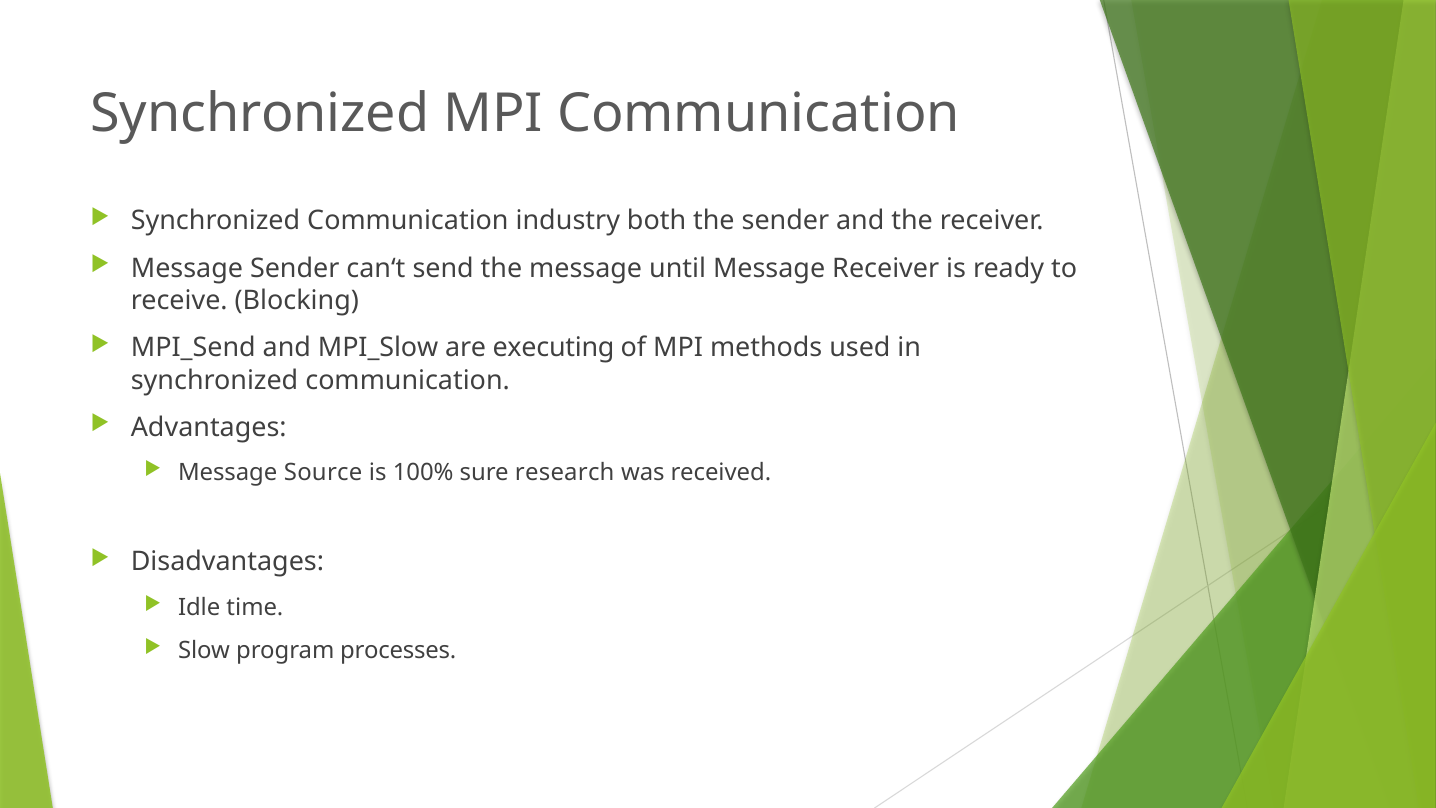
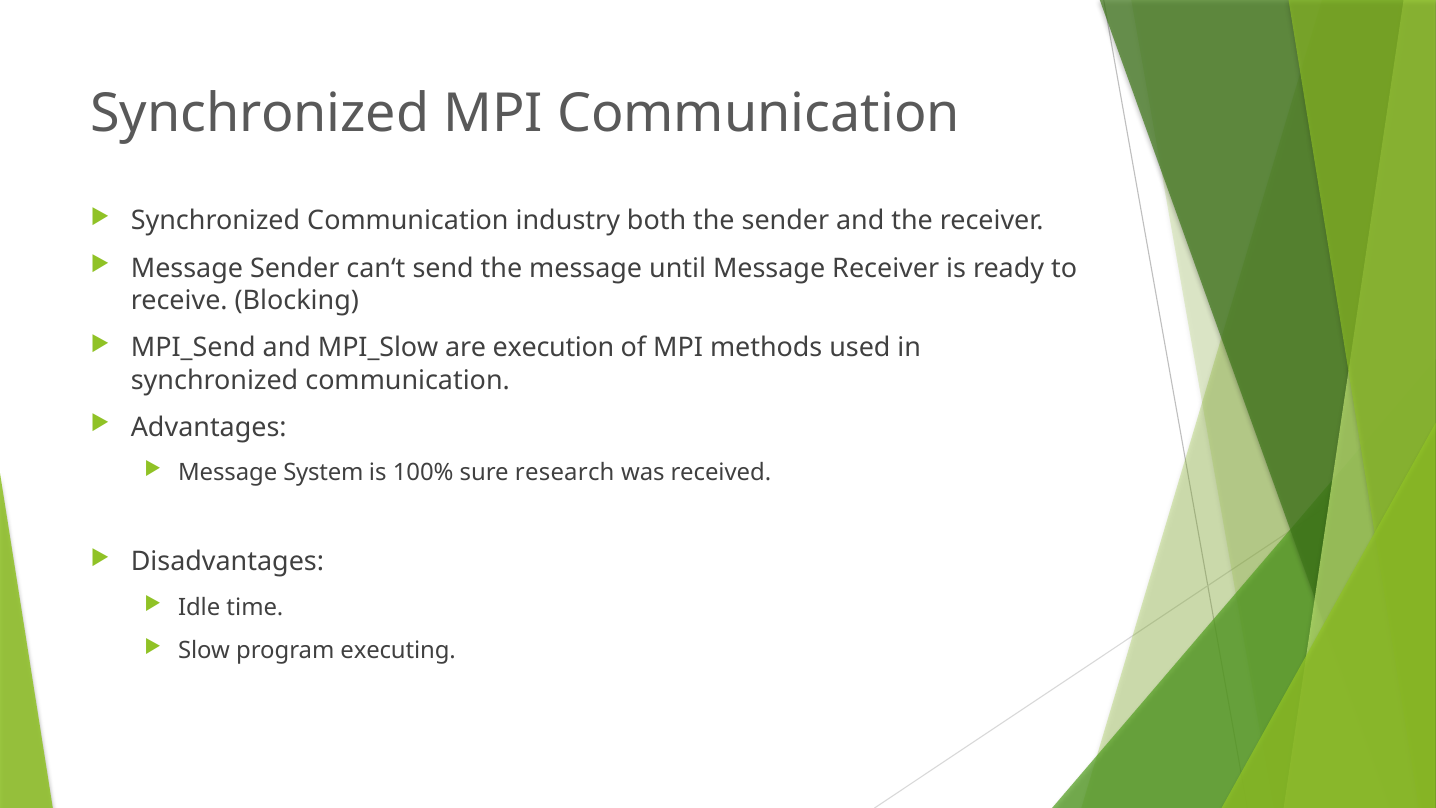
executing: executing -> execution
Source: Source -> System
processes: processes -> executing
